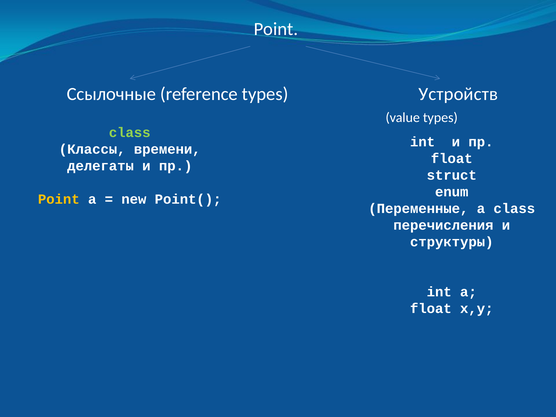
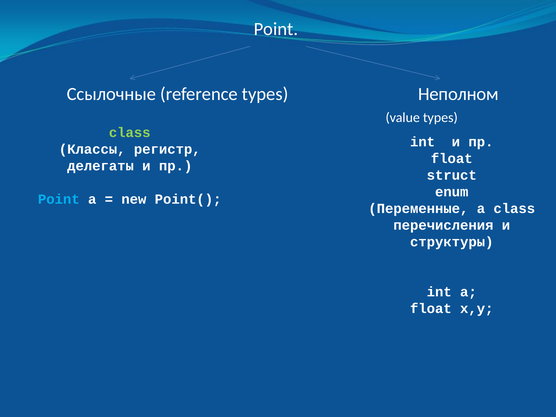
Устройств: Устройств -> Неполном
времени: времени -> регистр
Point at (59, 199) colour: yellow -> light blue
